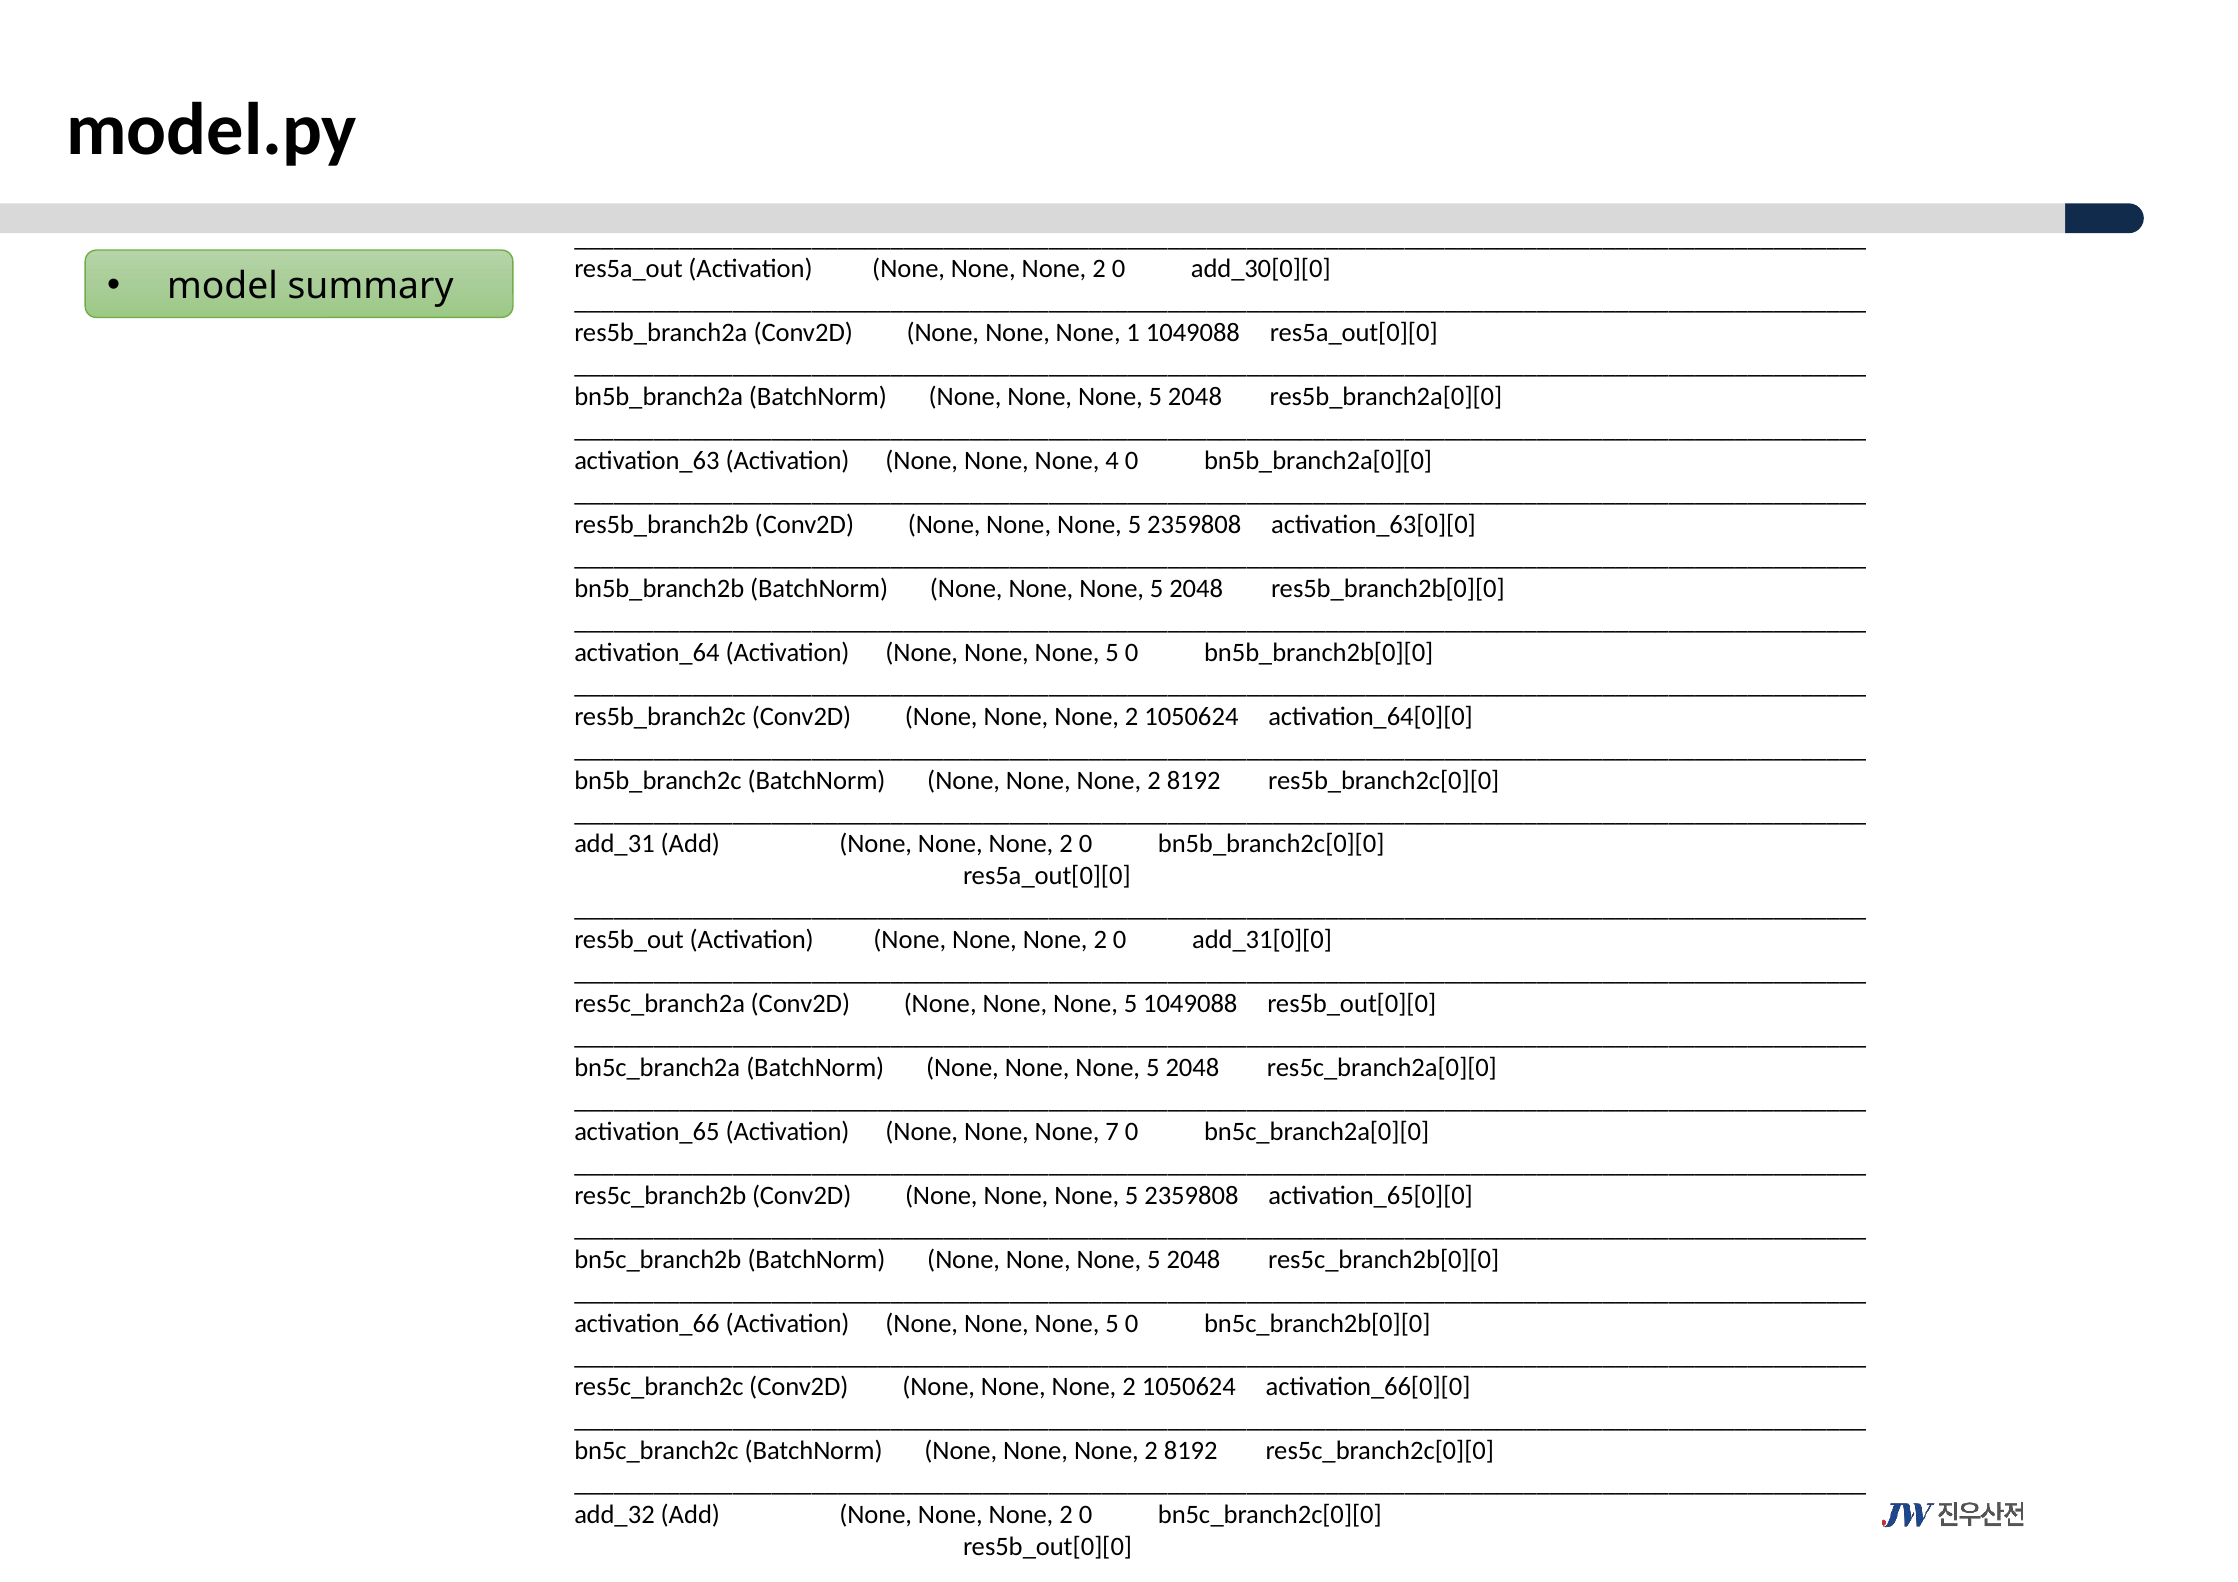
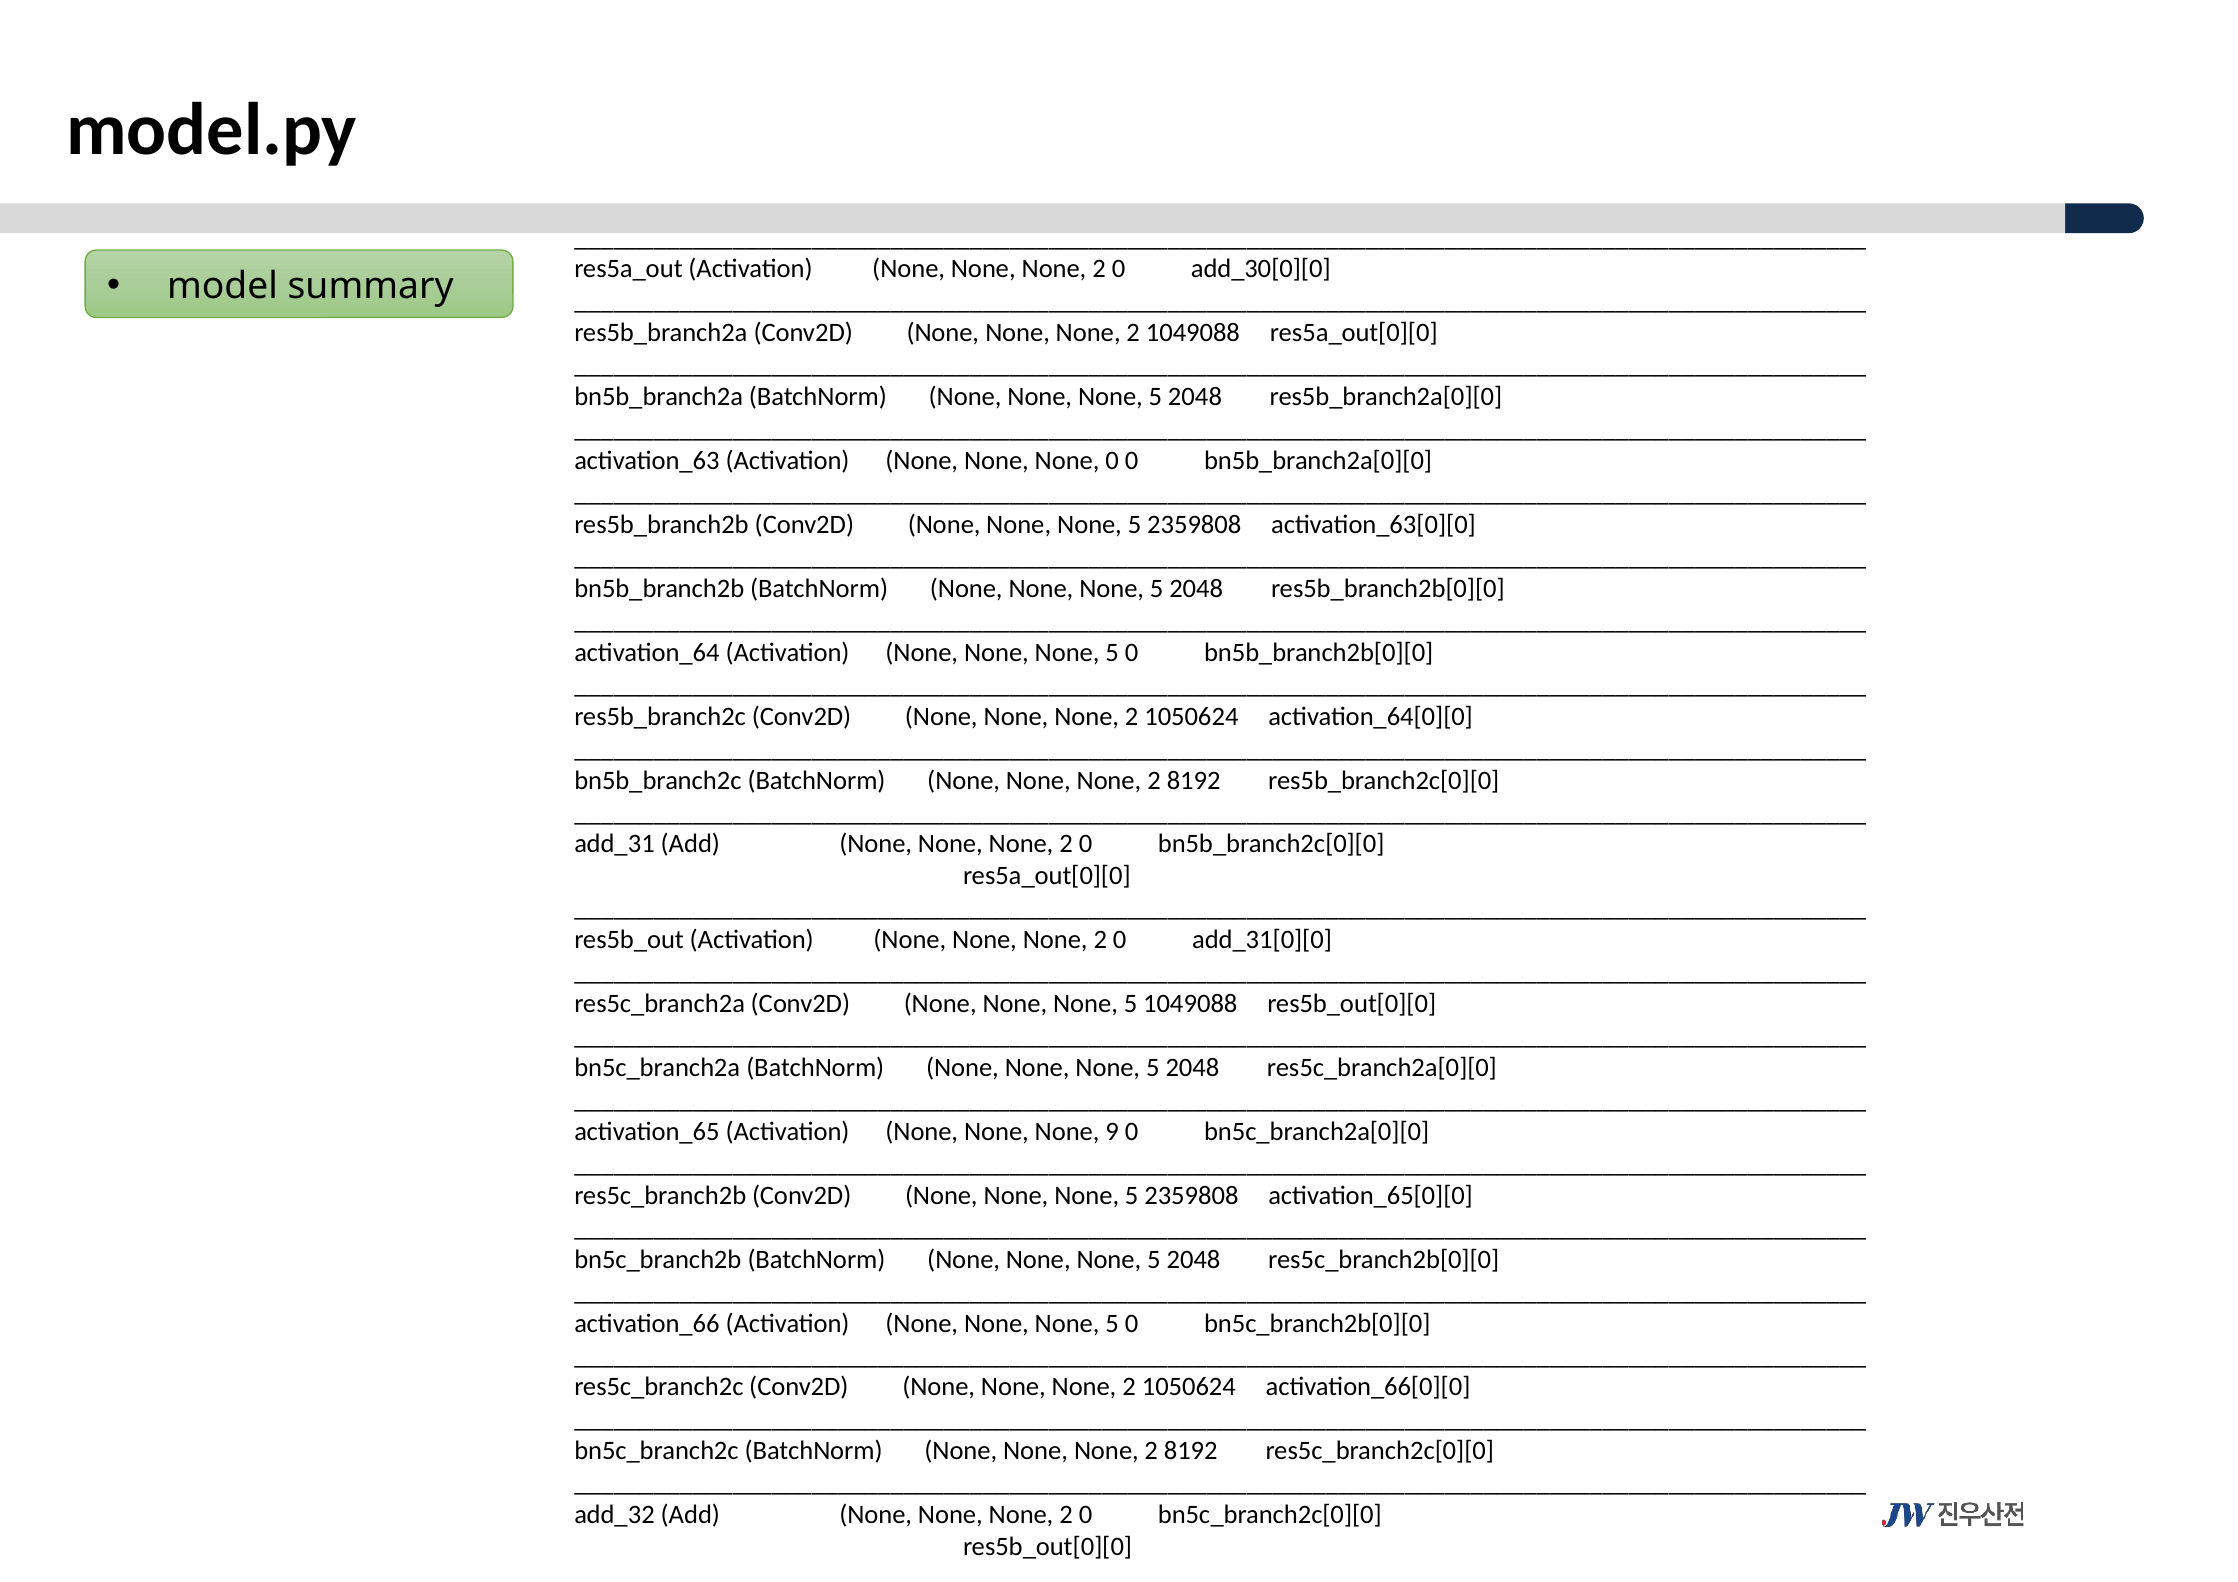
1 at (1133, 333): 1 -> 2
None 4: 4 -> 0
7: 7 -> 9
